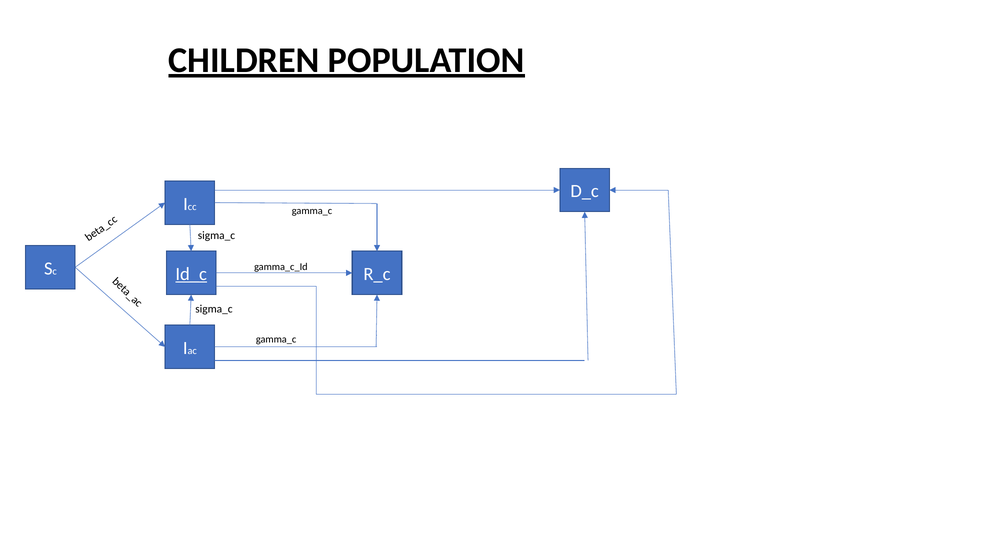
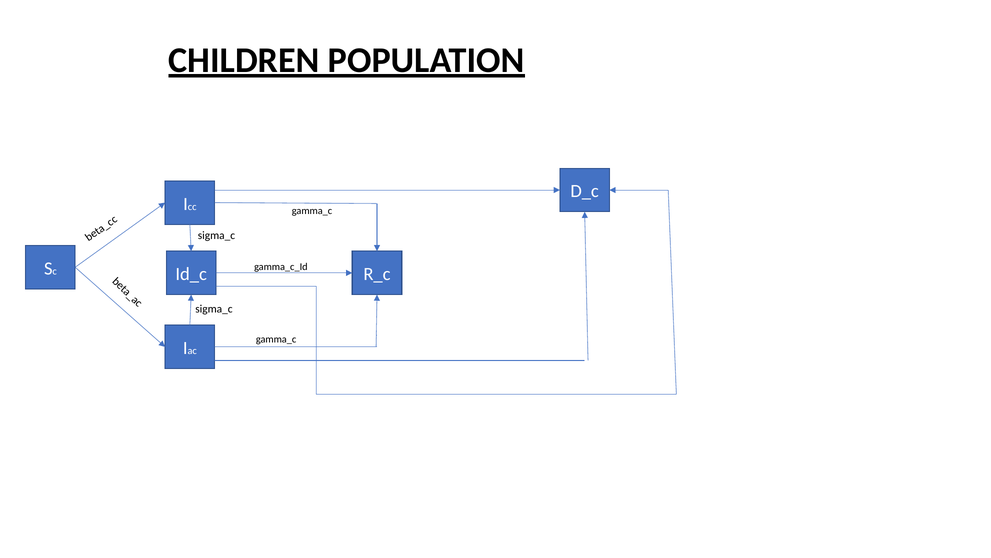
Id_c underline: present -> none
